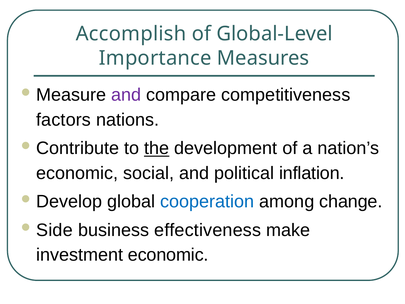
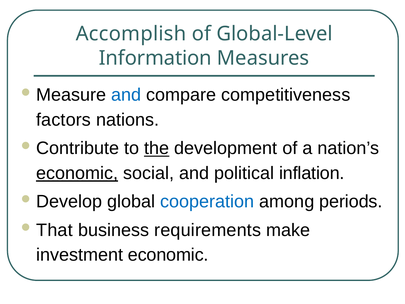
Importance: Importance -> Information
and at (126, 95) colour: purple -> blue
economic at (77, 173) underline: none -> present
change: change -> periods
Side: Side -> That
effectiveness: effectiveness -> requirements
